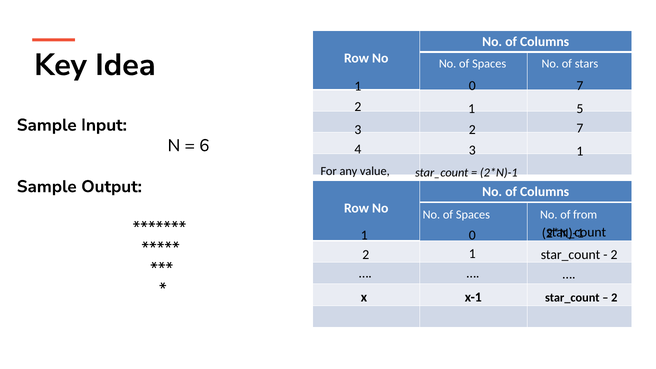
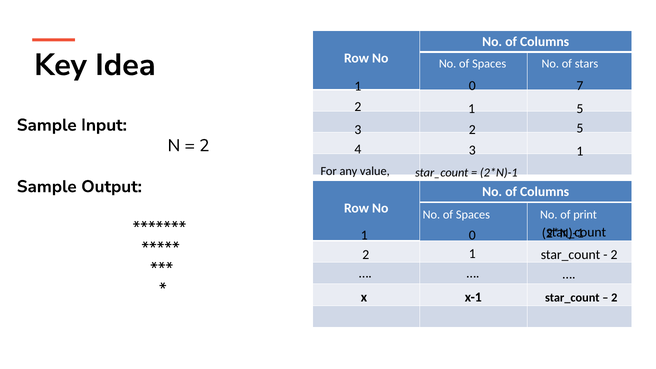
2 7: 7 -> 5
6 at (204, 146): 6 -> 2
from: from -> print
